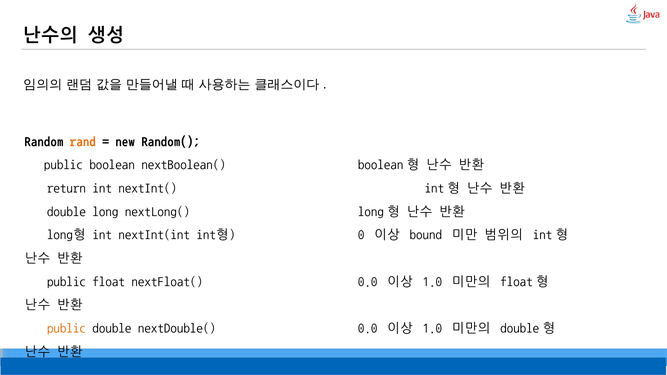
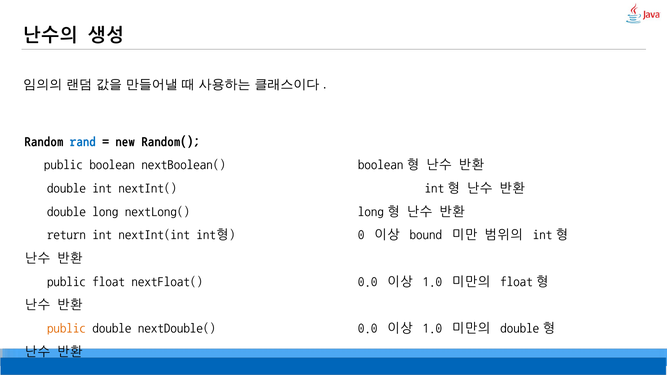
rand colour: orange -> blue
return at (66, 188): return -> double
long형 at (66, 235): long형 -> return
